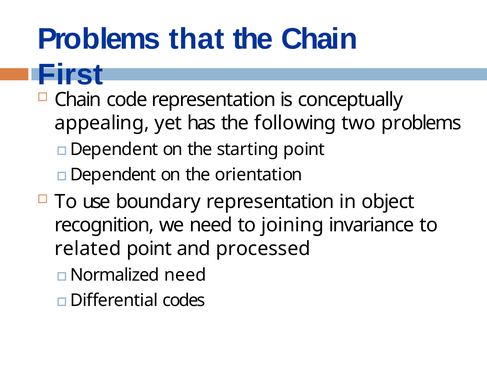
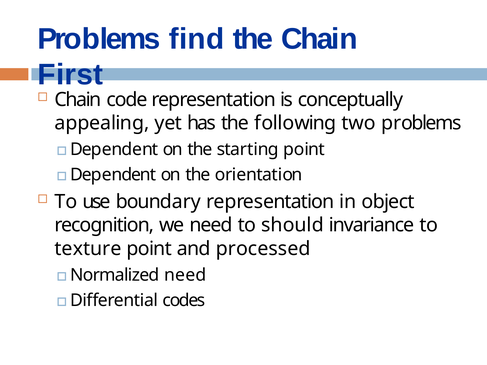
that: that -> find
joining: joining -> should
related: related -> texture
